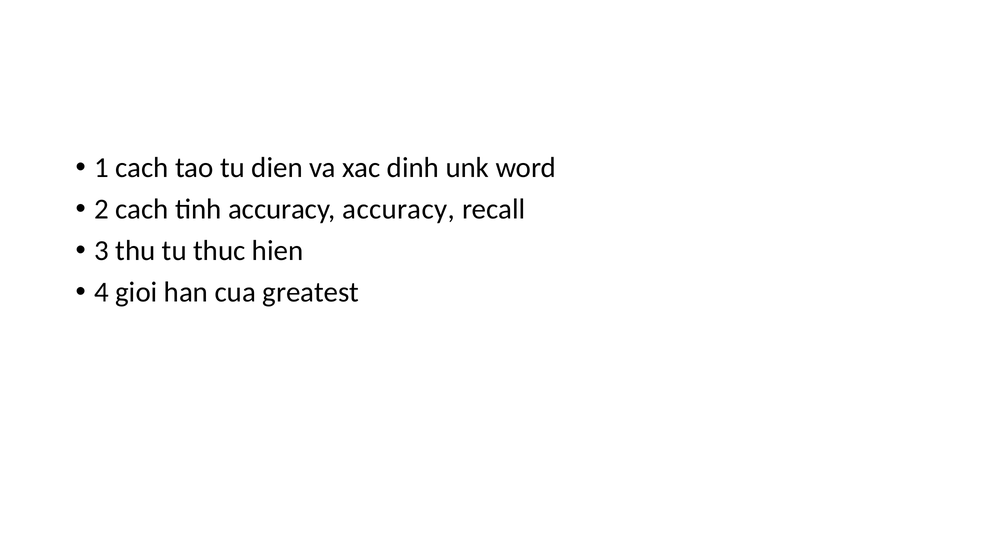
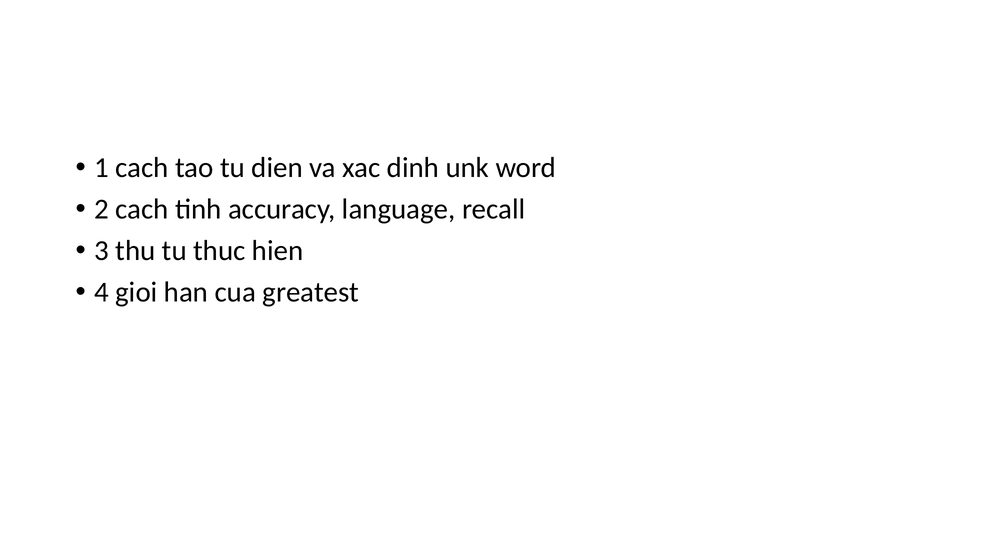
accuracy accuracy: accuracy -> language
